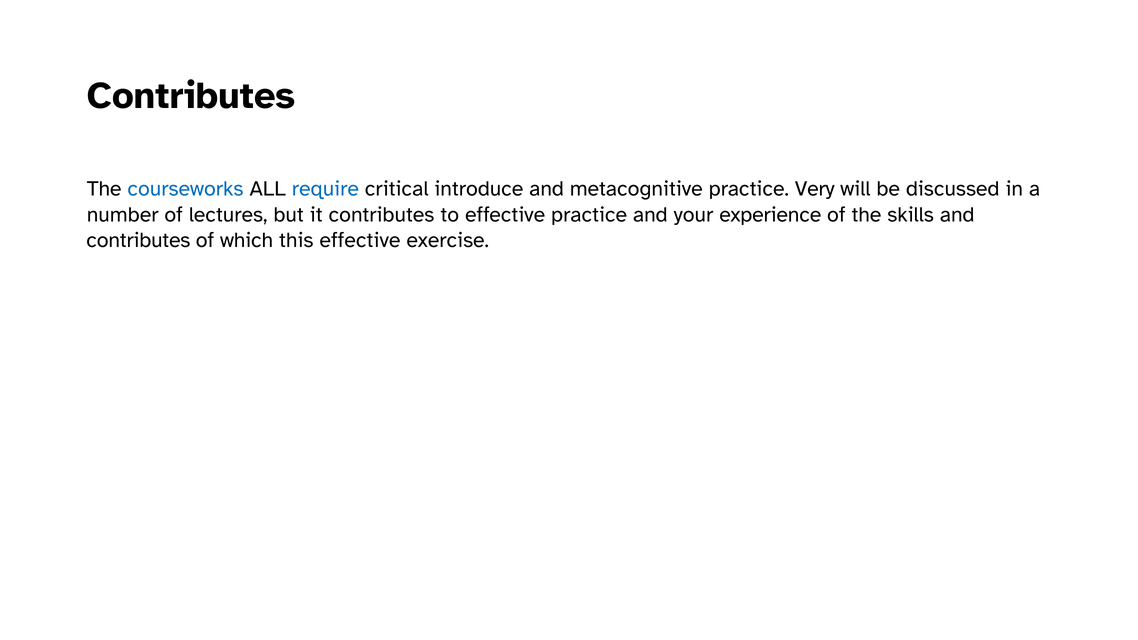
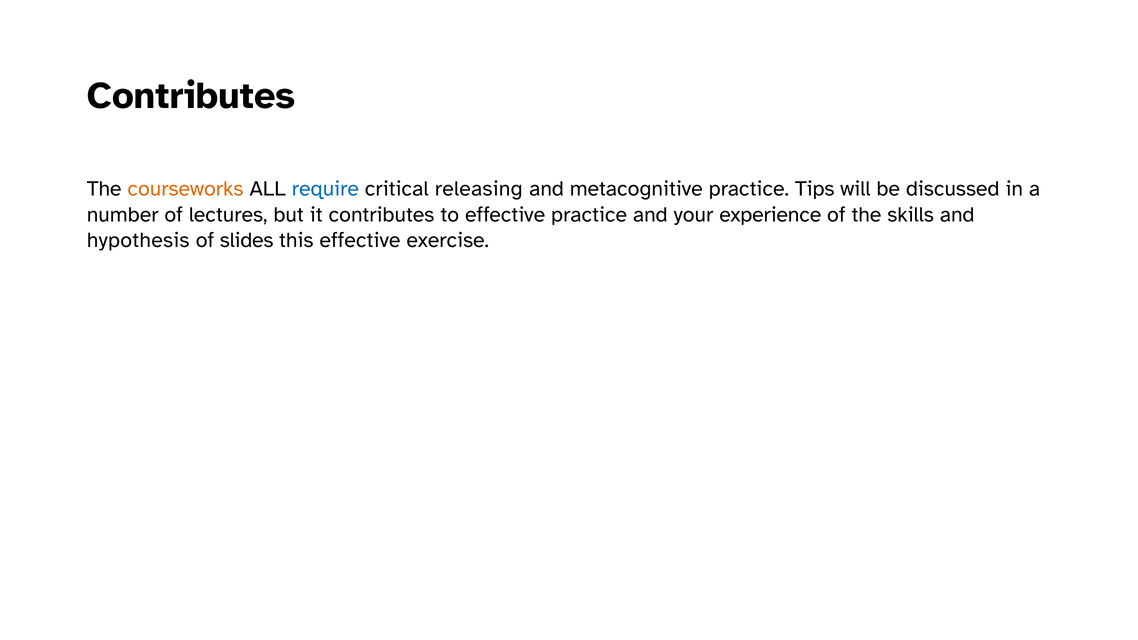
courseworks colour: blue -> orange
introduce: introduce -> releasing
Very: Very -> Tips
contributes at (138, 240): contributes -> hypothesis
which: which -> slides
